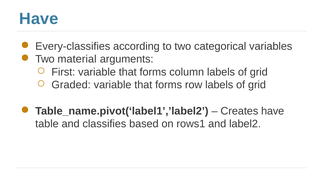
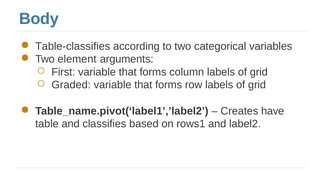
Have at (39, 19): Have -> Body
Every-classifies: Every-classifies -> Table-classifies
material: material -> element
